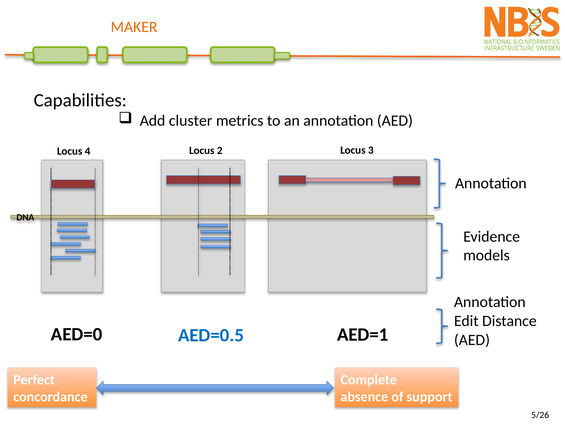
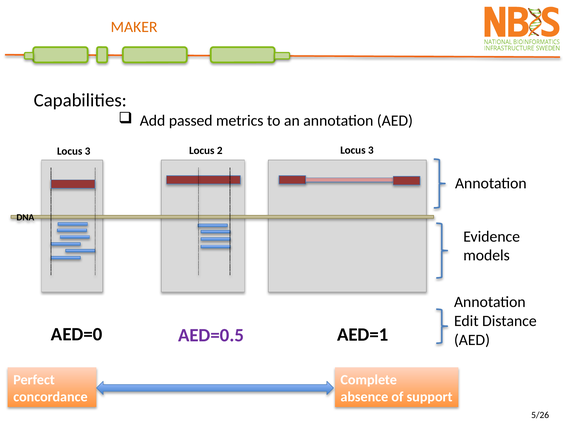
cluster: cluster -> passed
4 at (88, 151): 4 -> 3
AED=0.5 colour: blue -> purple
